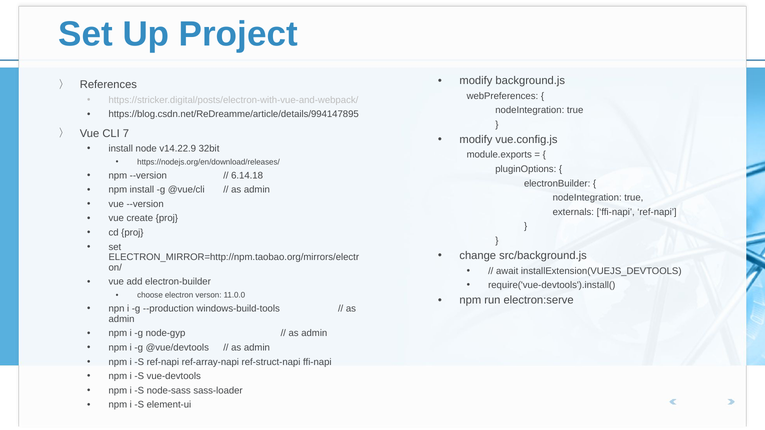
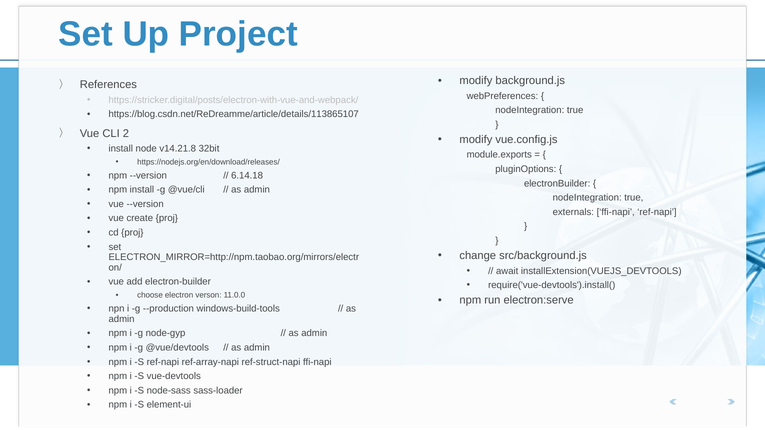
https://blog.csdn.net/ReDreamme/article/details/994147895: https://blog.csdn.net/ReDreamme/article/details/994147895 -> https://blog.csdn.net/ReDreamme/article/details/113865107
7: 7 -> 2
v14.22.9: v14.22.9 -> v14.21.8
